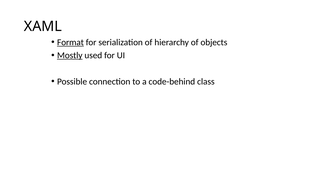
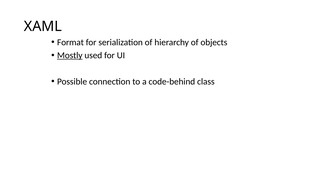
Format underline: present -> none
